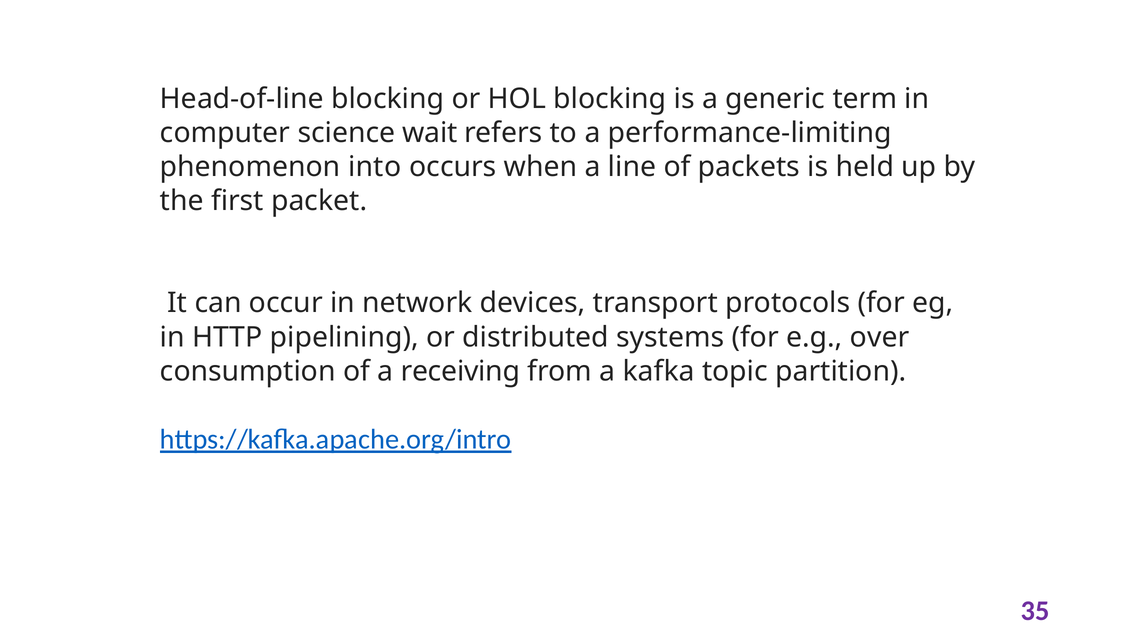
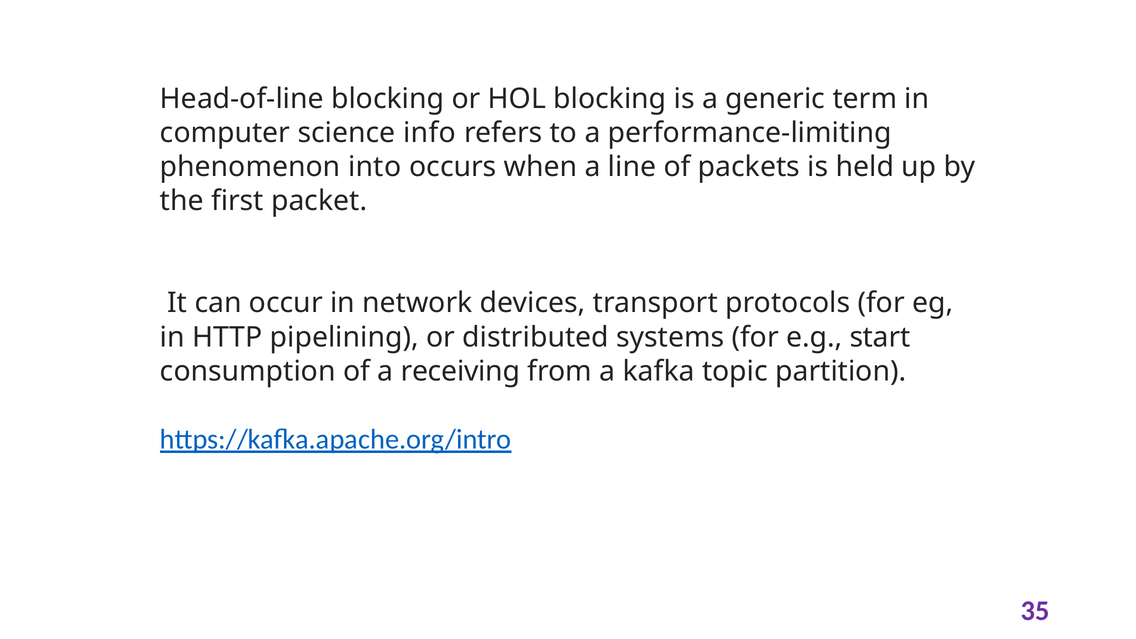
wait: wait -> info
over: over -> start
